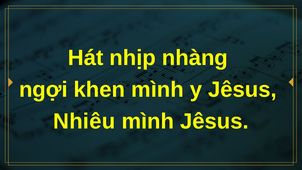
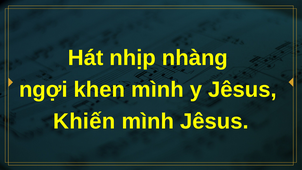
Nhiêu: Nhiêu -> Khiến
